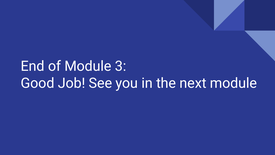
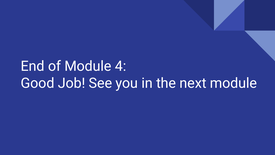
3: 3 -> 4
